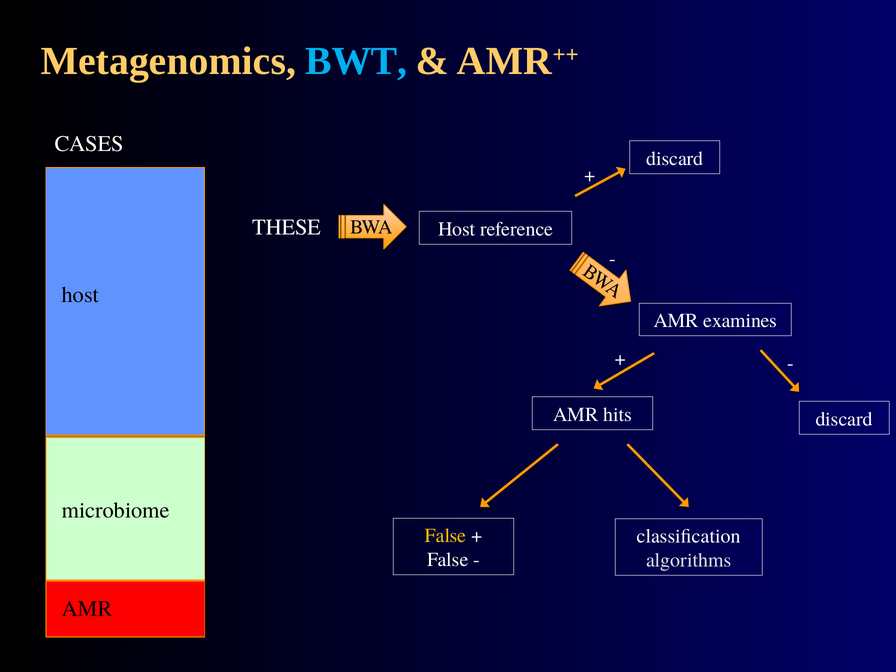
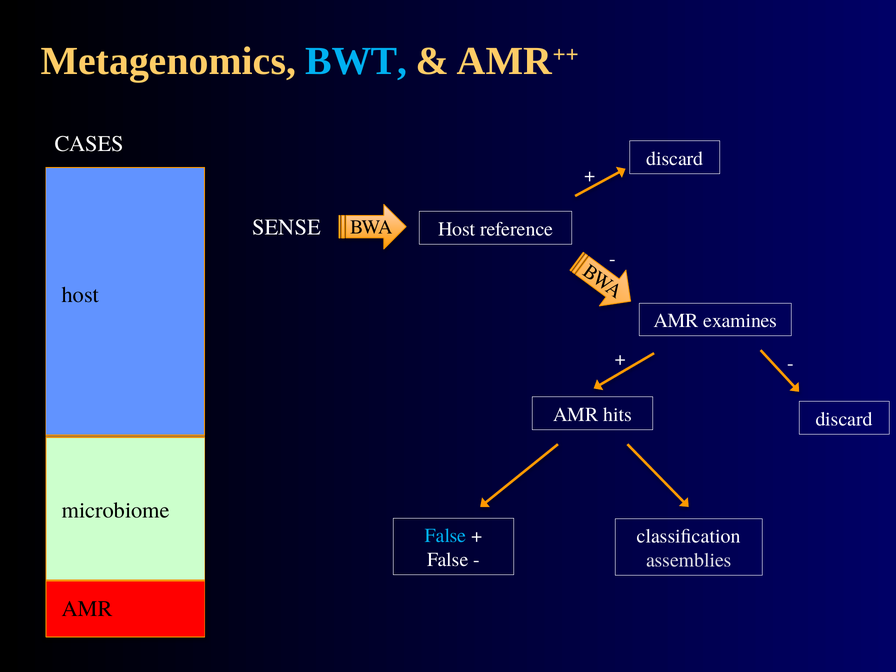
THESE: THESE -> SENSE
False at (446, 536) colour: yellow -> light blue
algorithms: algorithms -> assemblies
